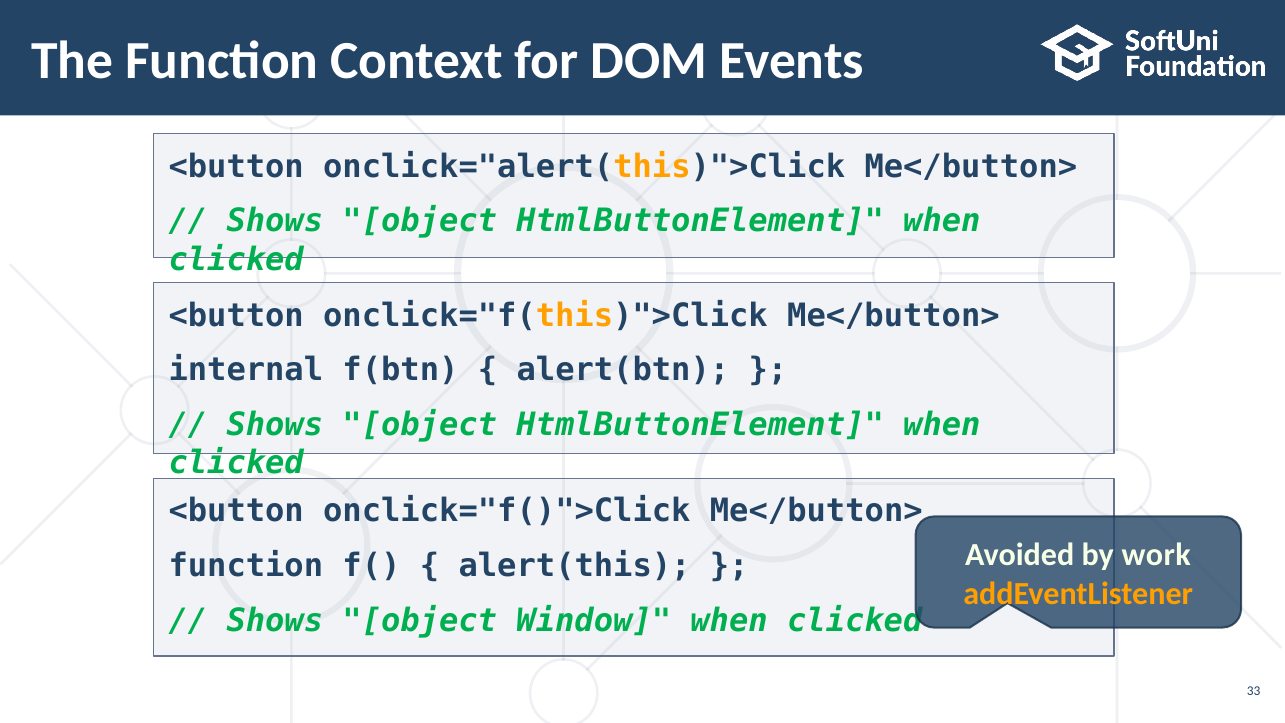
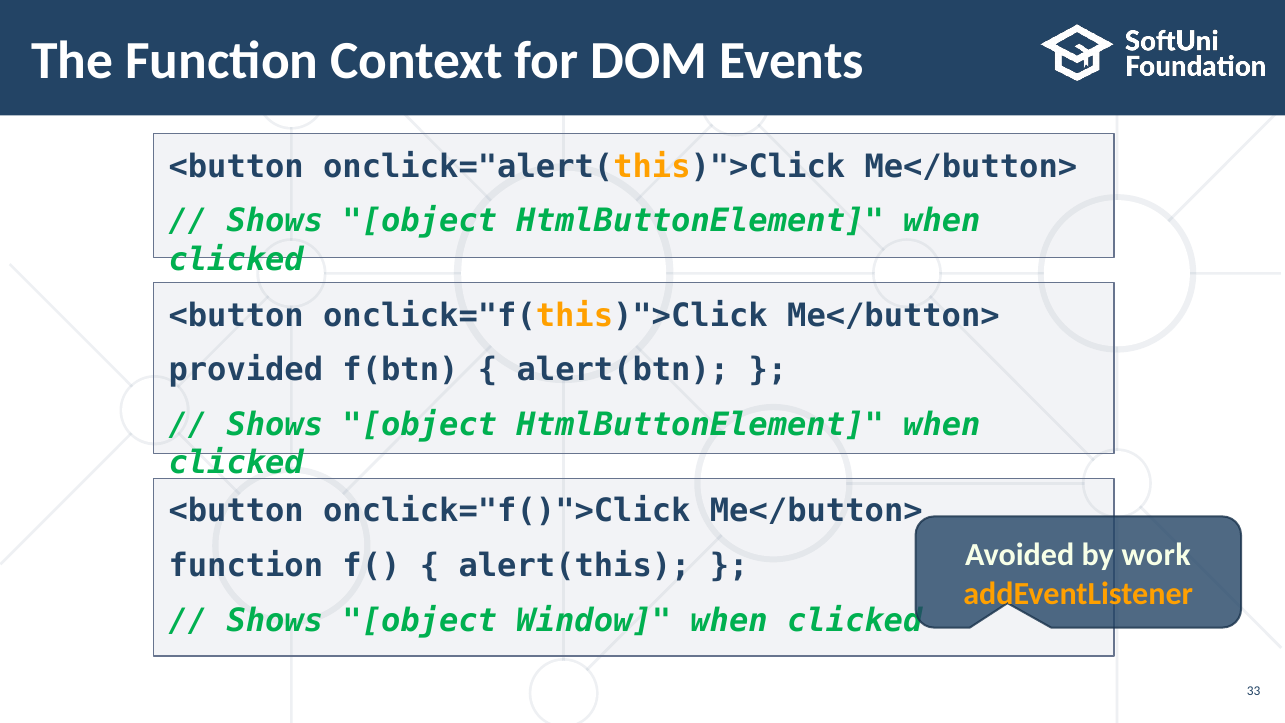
internal: internal -> provided
